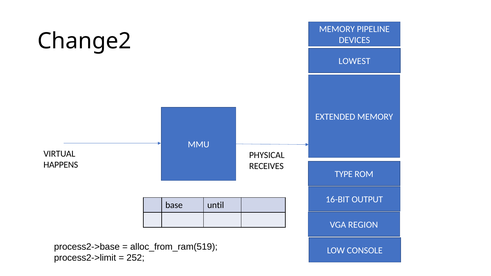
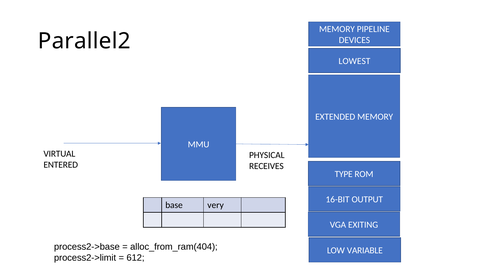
Change2: Change2 -> Parallel2
HAPPENS: HAPPENS -> ENTERED
until: until -> very
REGION: REGION -> EXITING
alloc_from_ram(519: alloc_from_ram(519 -> alloc_from_ram(404
CONSOLE: CONSOLE -> VARIABLE
252: 252 -> 612
